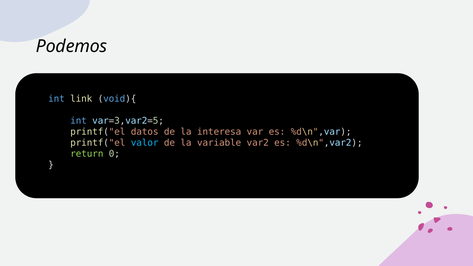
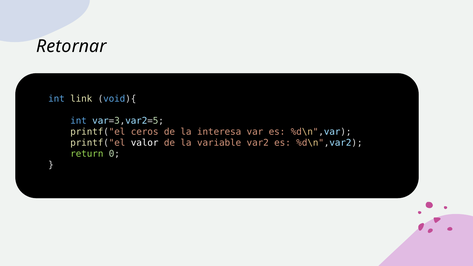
Podemos: Podemos -> Retornar
datos: datos -> ceros
valor colour: light blue -> white
